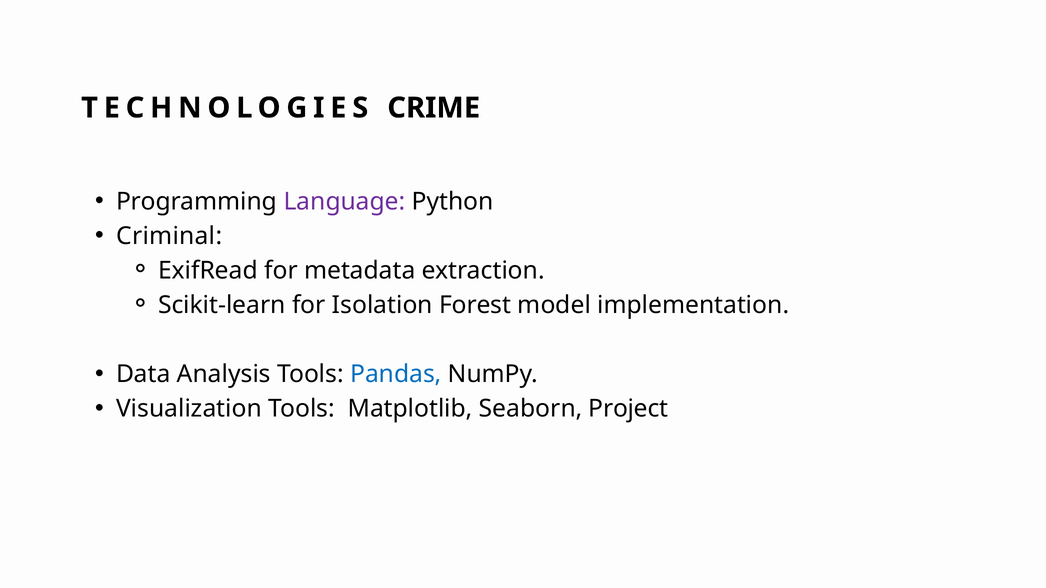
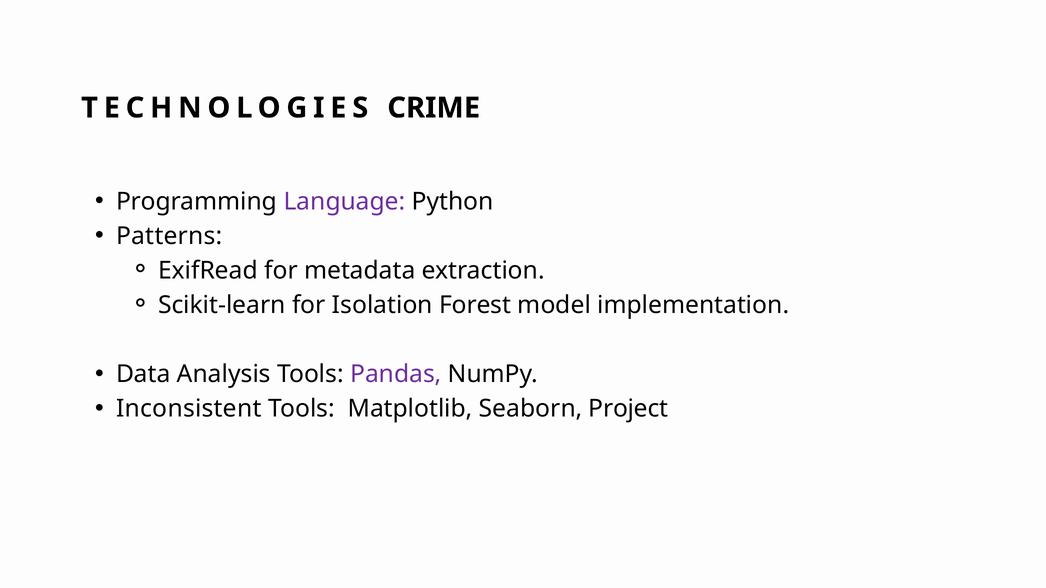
Criminal: Criminal -> Patterns
Pandas colour: blue -> purple
Visualization: Visualization -> Inconsistent
